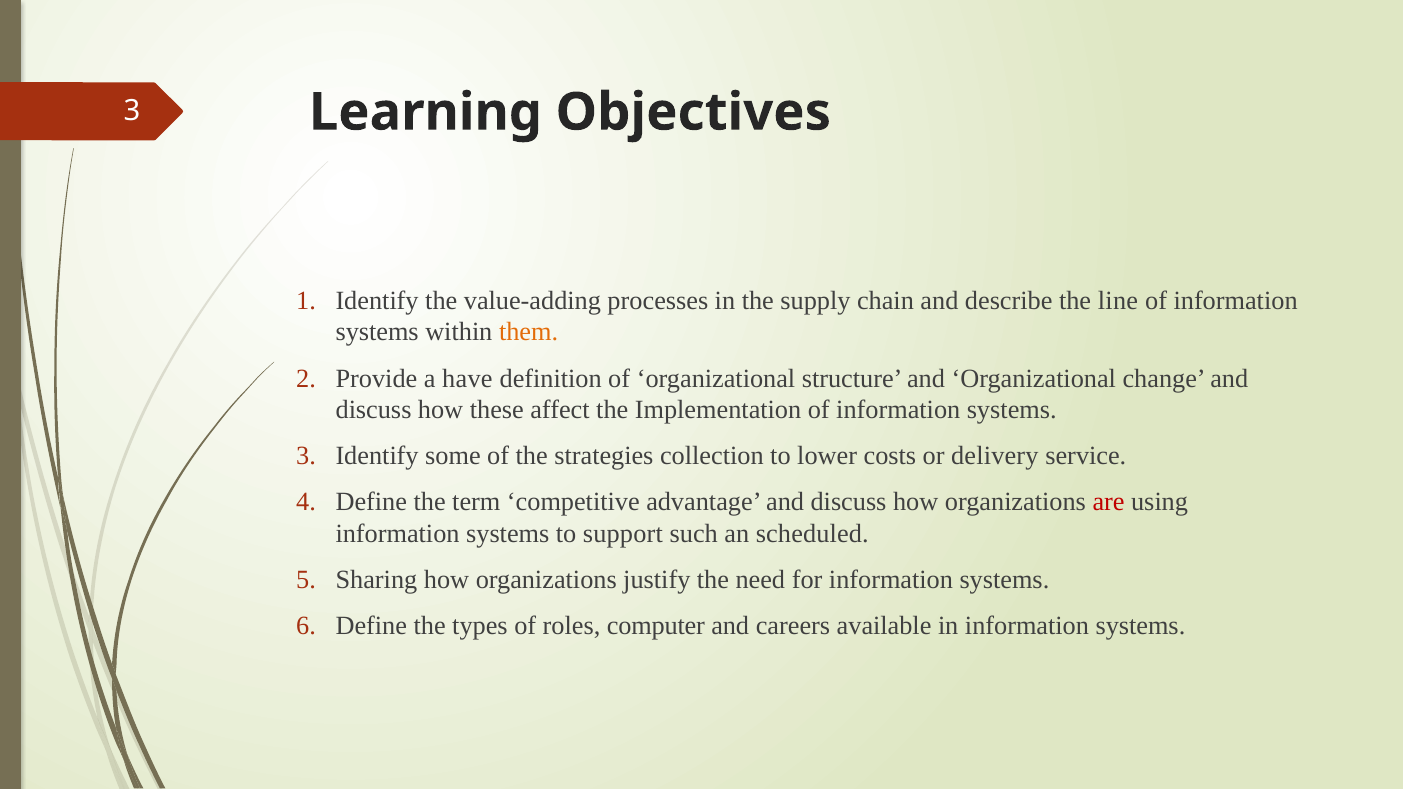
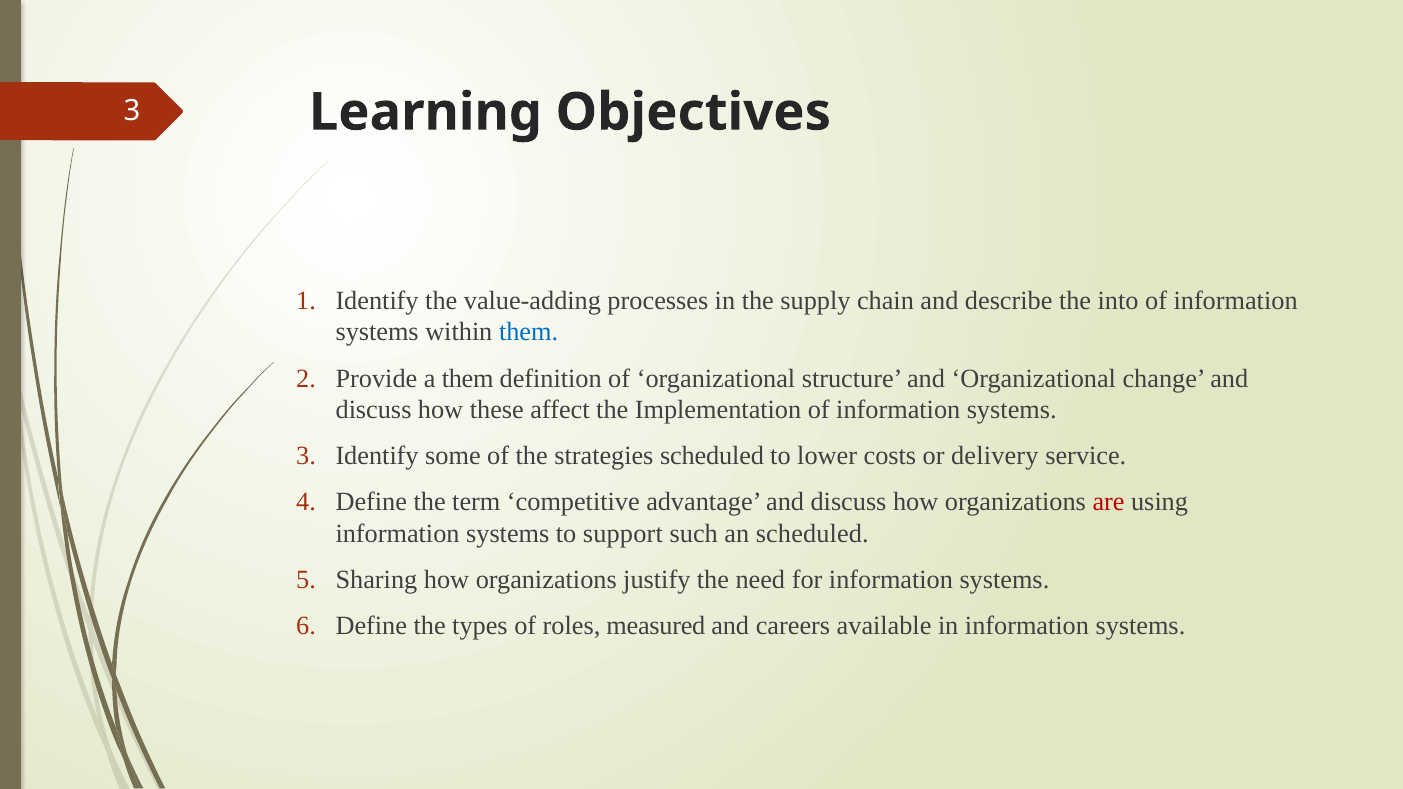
line: line -> into
them at (529, 332) colour: orange -> blue
a have: have -> them
strategies collection: collection -> scheduled
computer: computer -> measured
